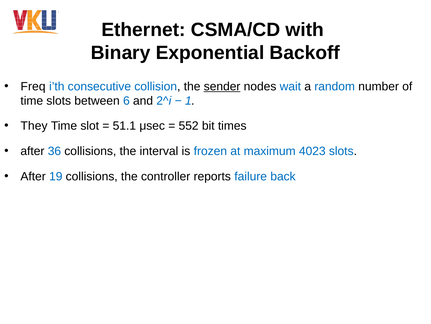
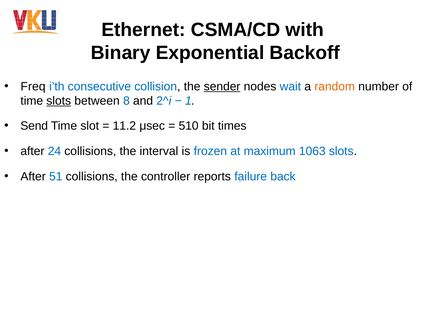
random colour: blue -> orange
slots at (59, 101) underline: none -> present
6: 6 -> 8
They: They -> Send
51.1: 51.1 -> 11.2
552: 552 -> 510
36: 36 -> 24
4023: 4023 -> 1063
19: 19 -> 51
